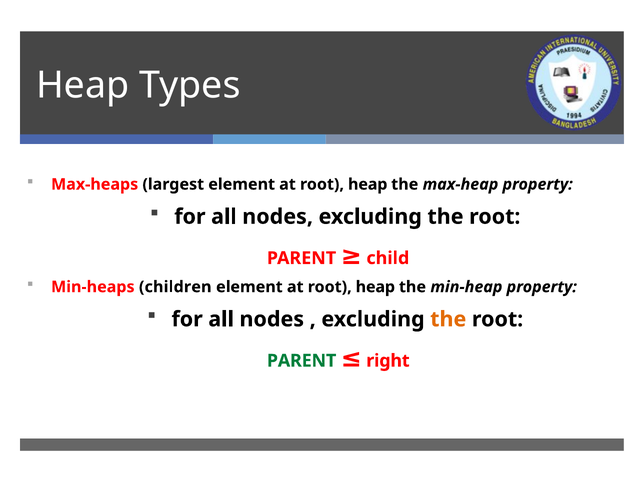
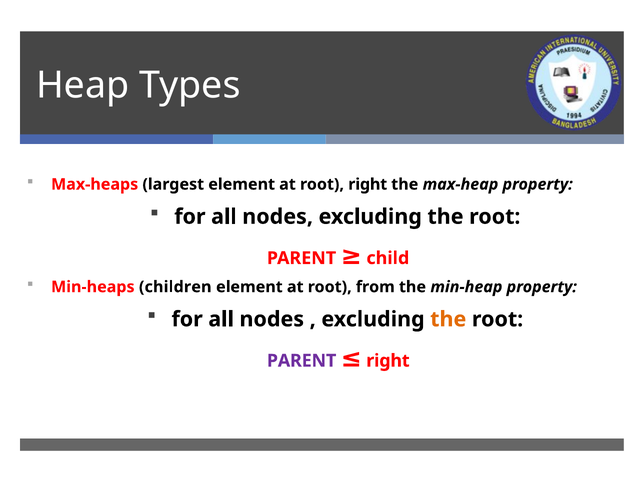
heap at (368, 184): heap -> right
heap at (375, 287): heap -> from
PARENT at (302, 361) colour: green -> purple
